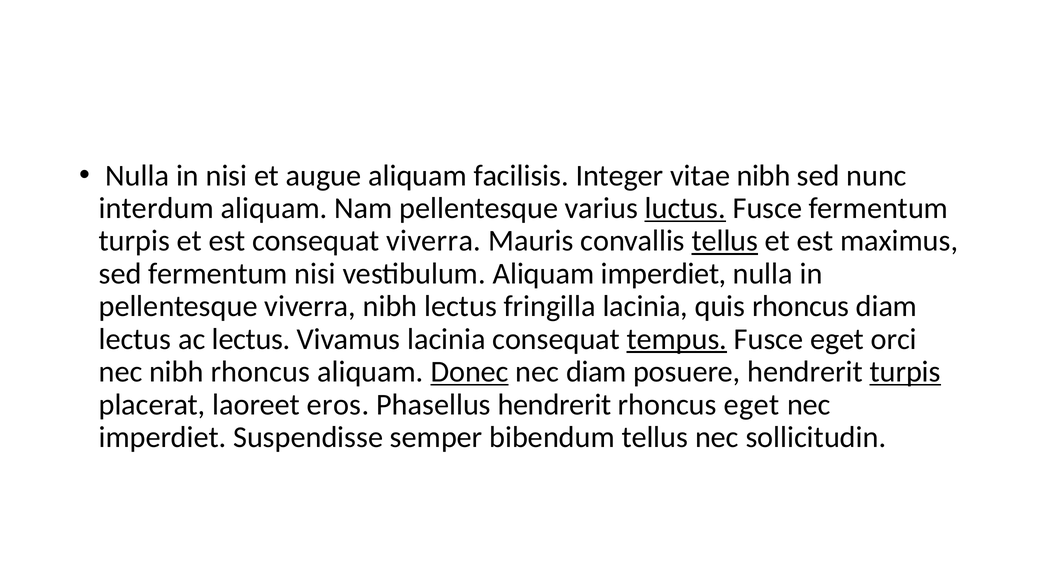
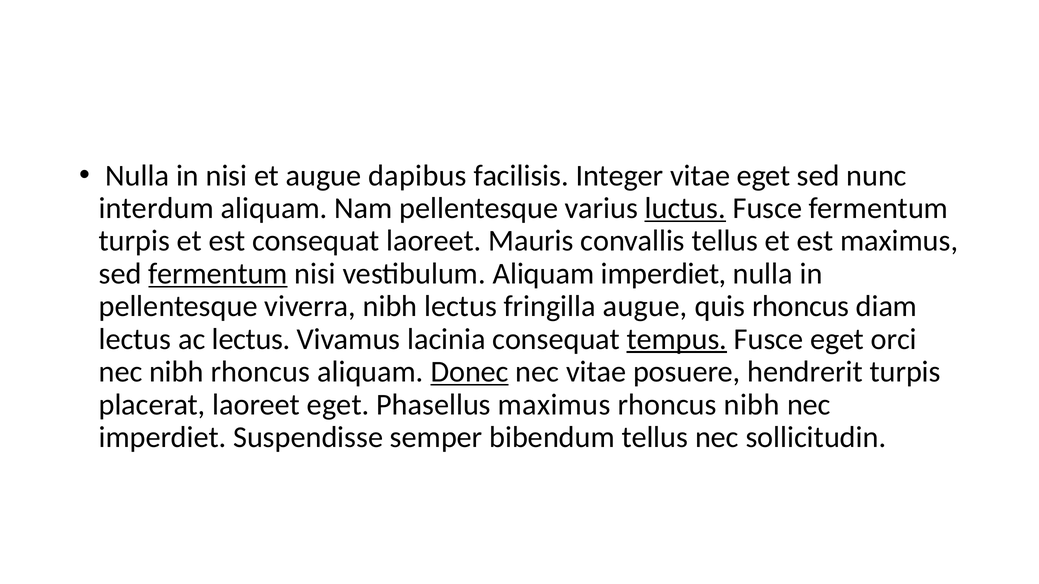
augue aliquam: aliquam -> dapibus
vitae nibh: nibh -> eget
consequat viverra: viverra -> laoreet
tellus at (725, 241) underline: present -> none
fermentum at (218, 274) underline: none -> present
fringilla lacinia: lacinia -> augue
nec diam: diam -> vitae
turpis at (905, 372) underline: present -> none
laoreet eros: eros -> eget
Phasellus hendrerit: hendrerit -> maximus
rhoncus eget: eget -> nibh
